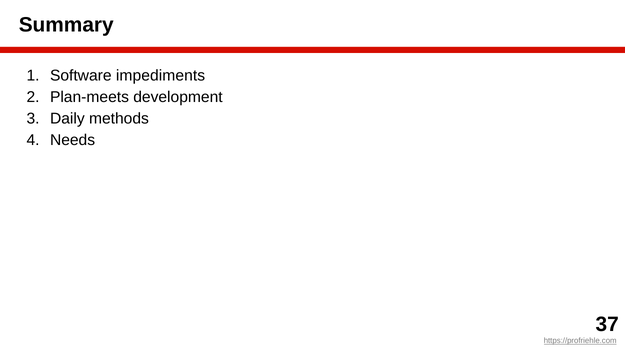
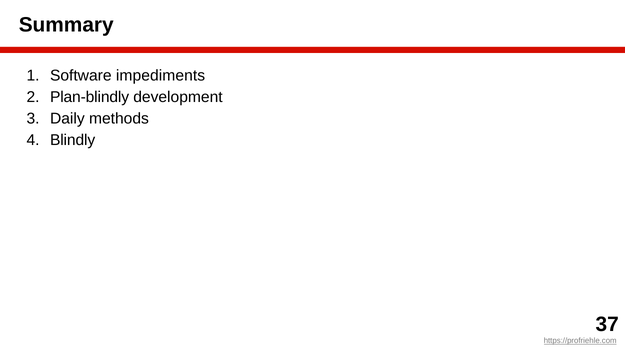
Plan-meets: Plan-meets -> Plan-blindly
Needs: Needs -> Blindly
